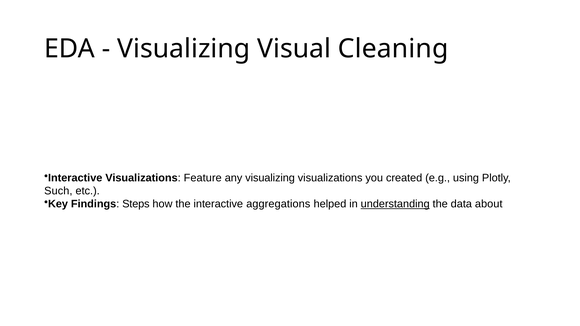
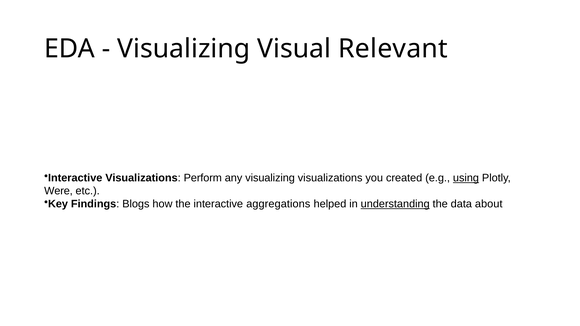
Cleaning: Cleaning -> Relevant
Feature: Feature -> Perform
using underline: none -> present
Such: Such -> Were
Steps: Steps -> Blogs
